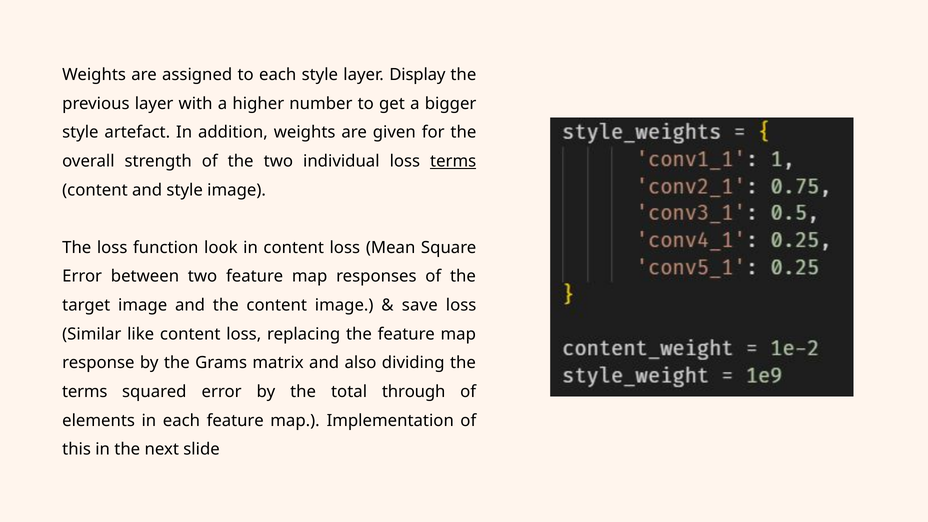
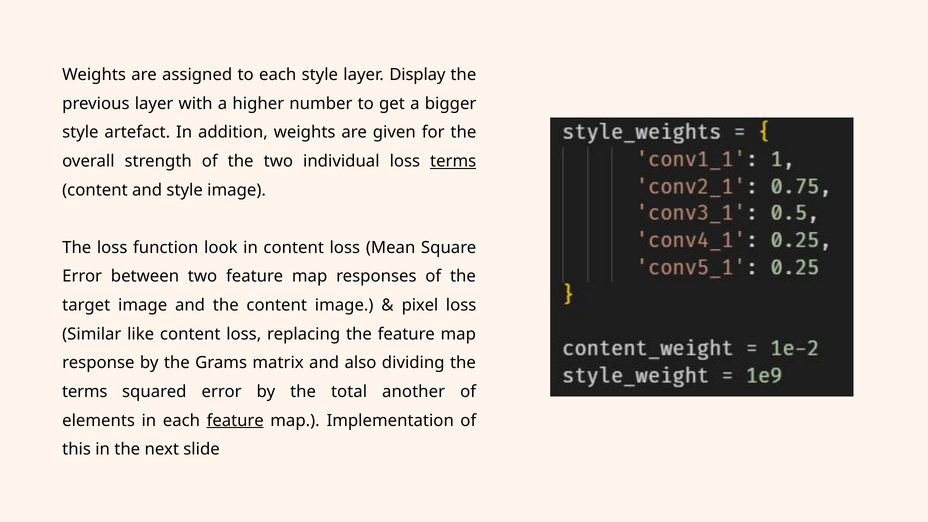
save: save -> pixel
through: through -> another
feature at (235, 420) underline: none -> present
